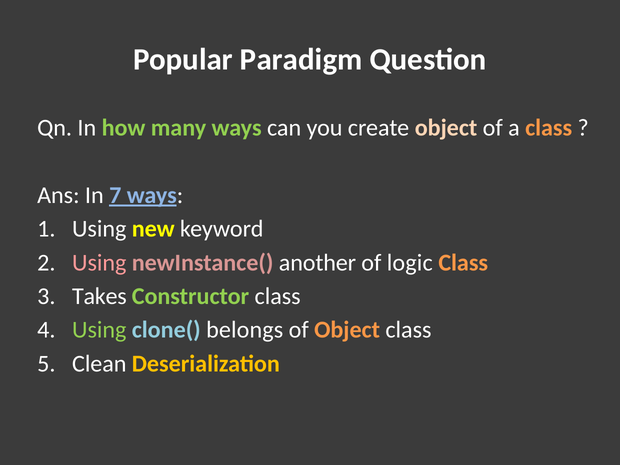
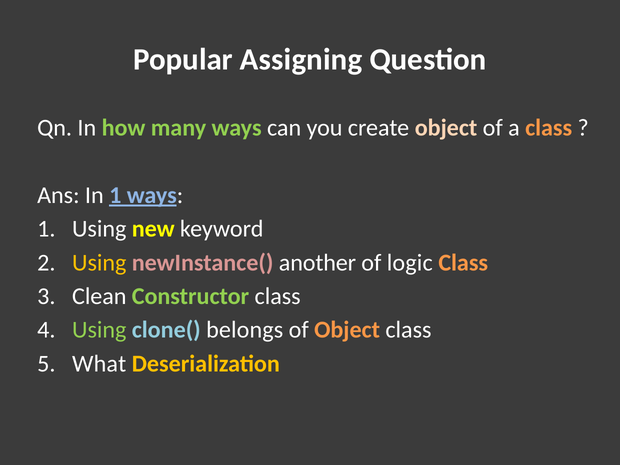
Paradigm: Paradigm -> Assigning
In 7: 7 -> 1
Using at (99, 263) colour: pink -> yellow
Takes: Takes -> Clean
Clean: Clean -> What
